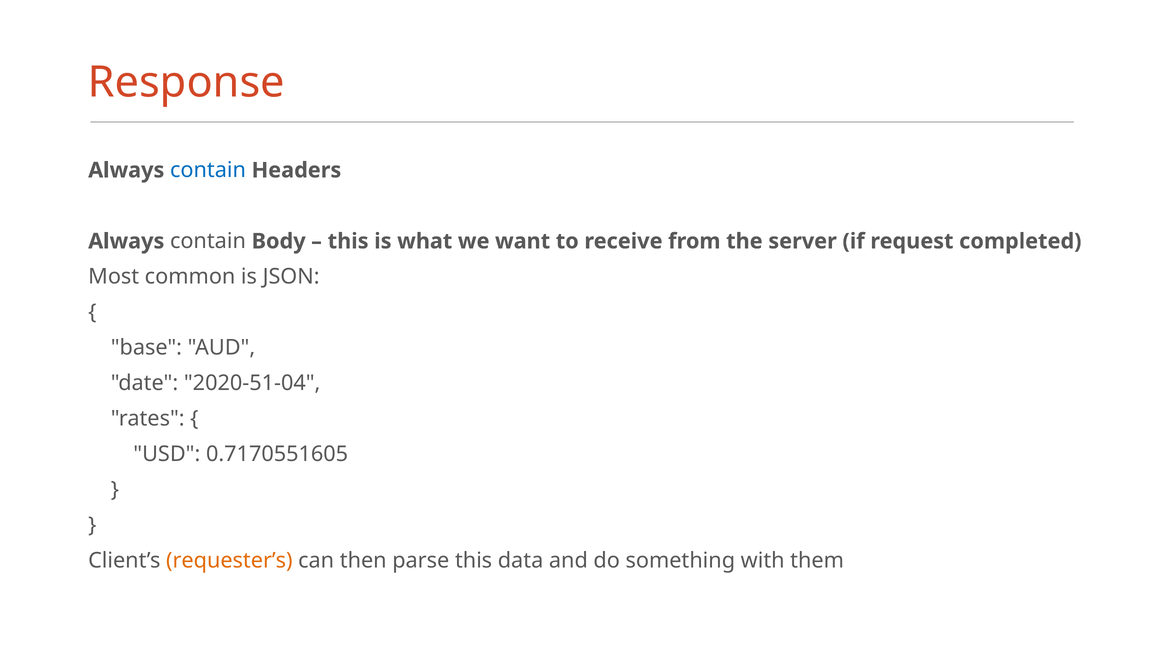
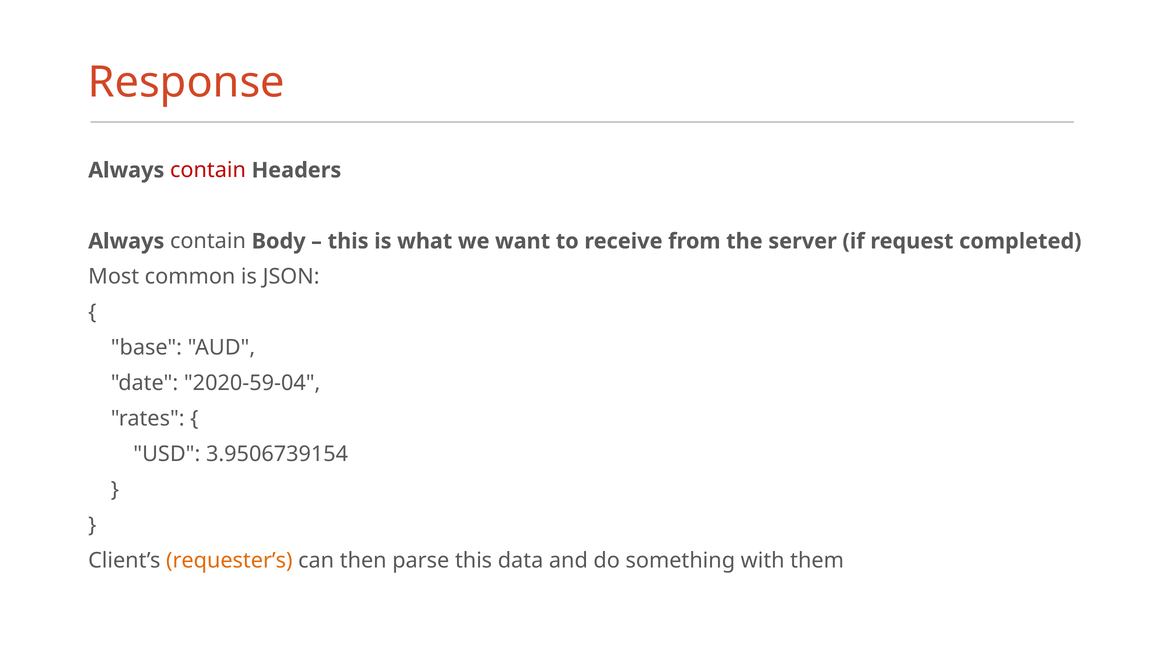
contain at (208, 170) colour: blue -> red
2020-51-04: 2020-51-04 -> 2020-59-04
0.7170551605: 0.7170551605 -> 3.9506739154
